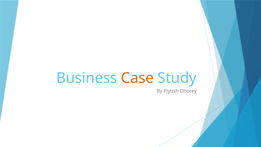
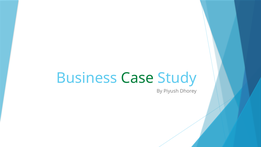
Case colour: orange -> green
